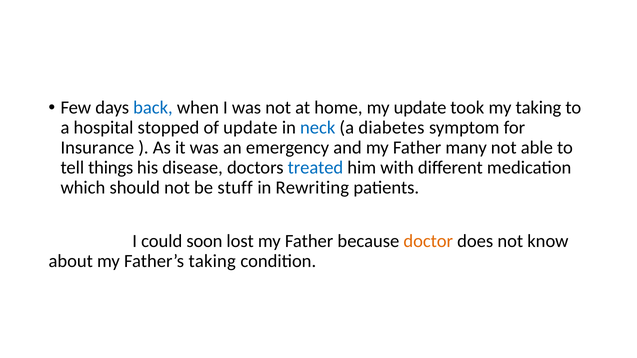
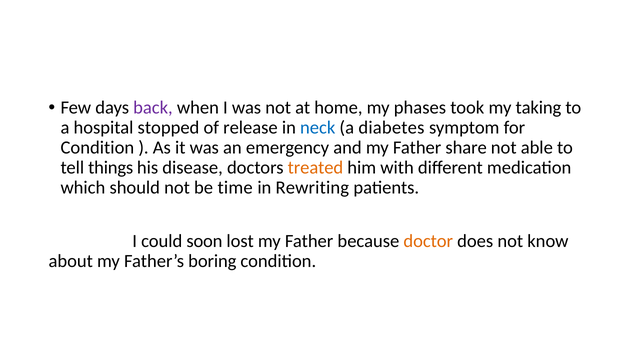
back colour: blue -> purple
my update: update -> phases
of update: update -> release
Insurance at (97, 148): Insurance -> Condition
many: many -> share
treated colour: blue -> orange
stuff: stuff -> time
Father’s taking: taking -> boring
